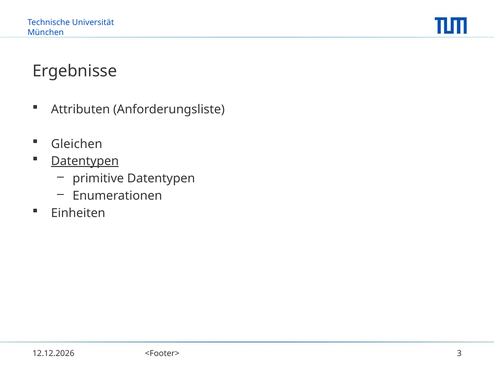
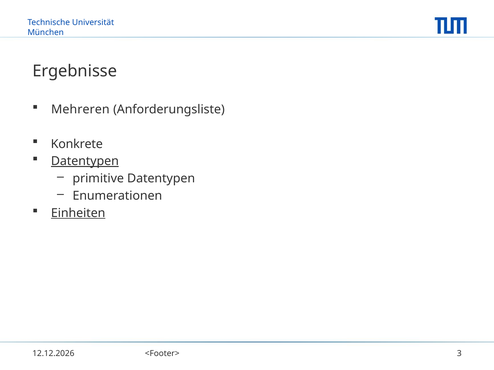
Attributen: Attributen -> Mehreren
Gleichen: Gleichen -> Konkrete
Einheiten underline: none -> present
